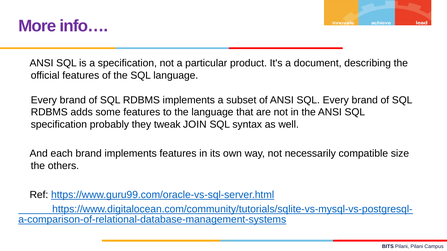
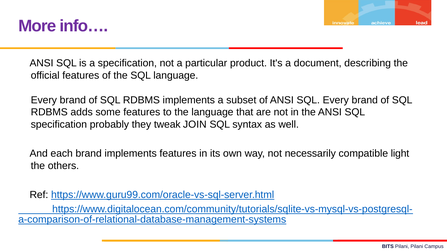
size: size -> light
